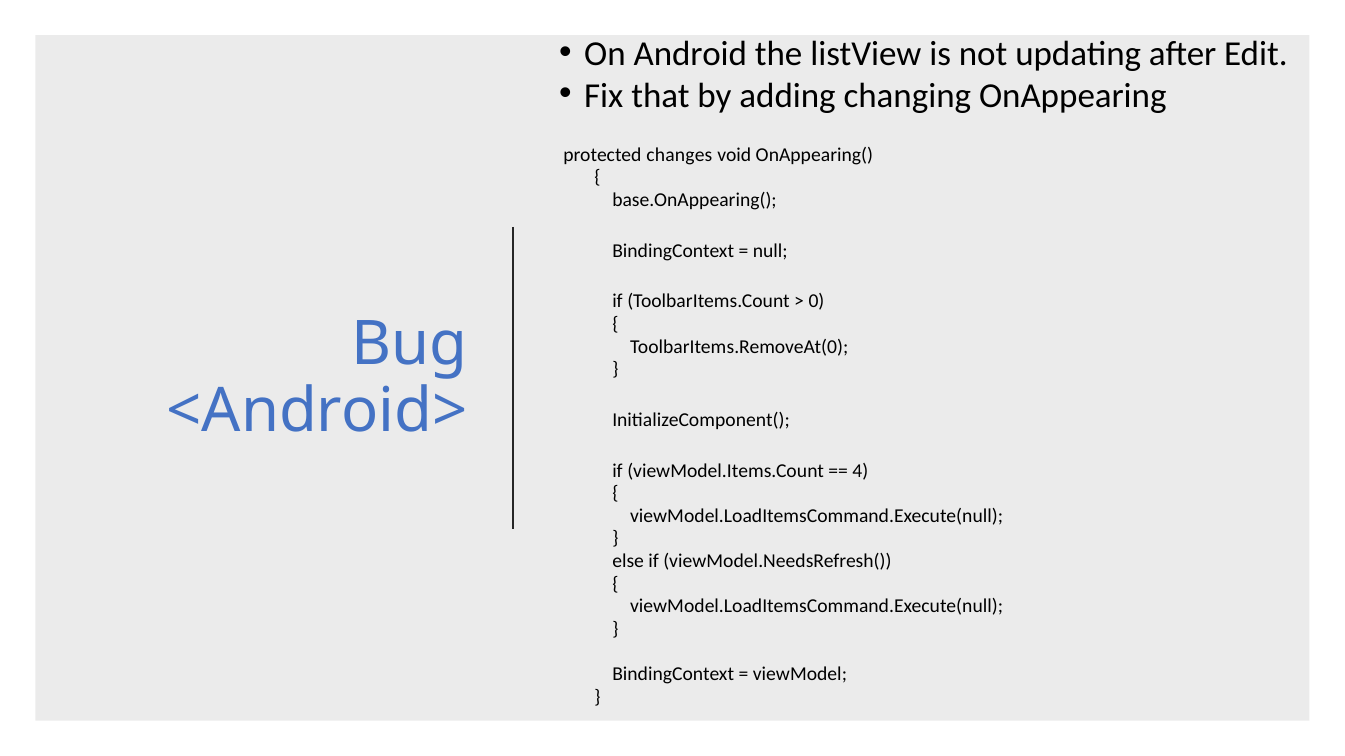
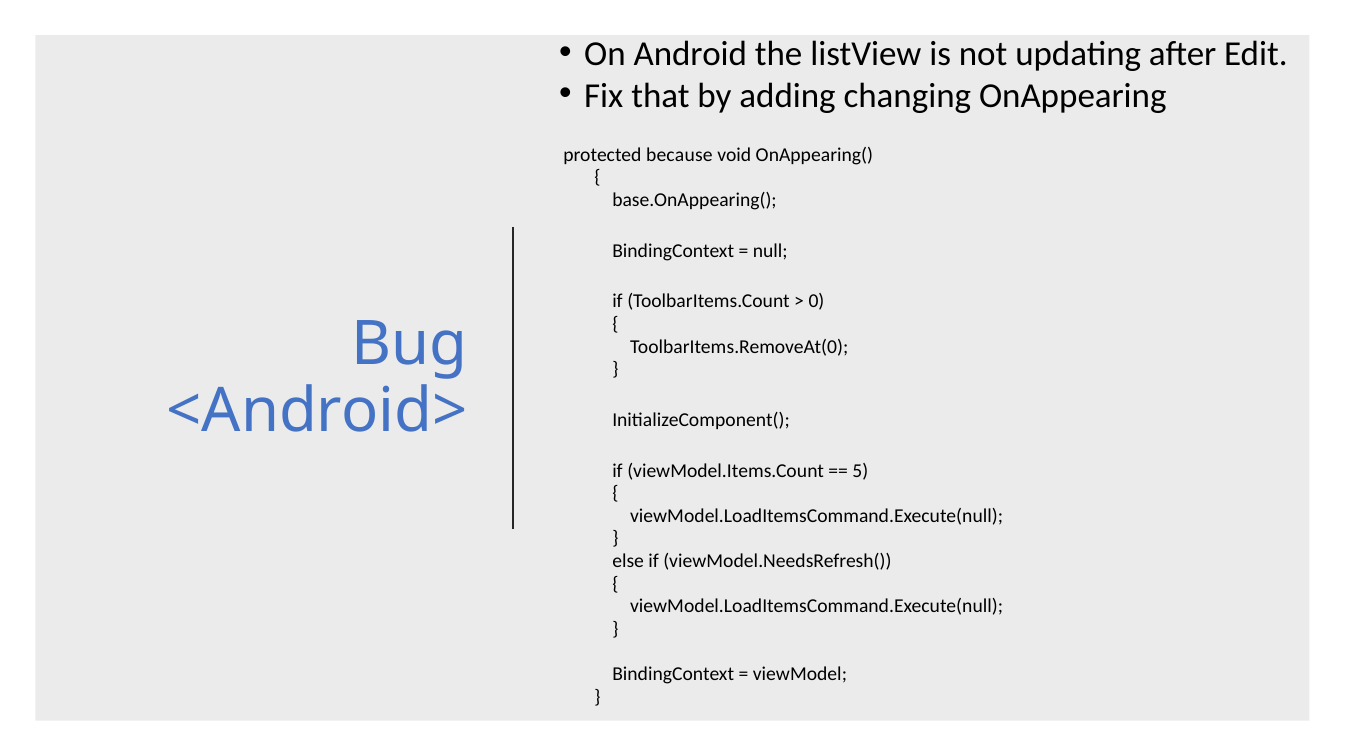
changes: changes -> because
4: 4 -> 5
